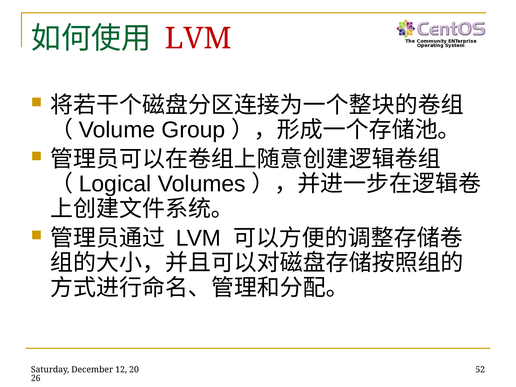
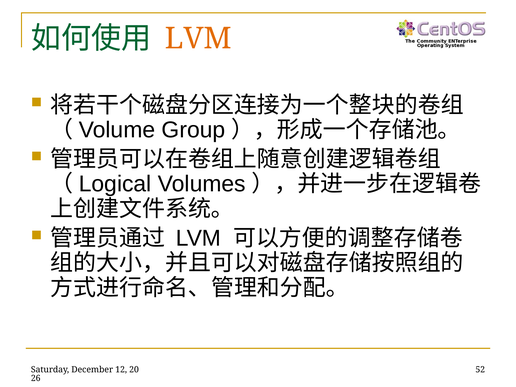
LVM at (198, 38) colour: red -> orange
